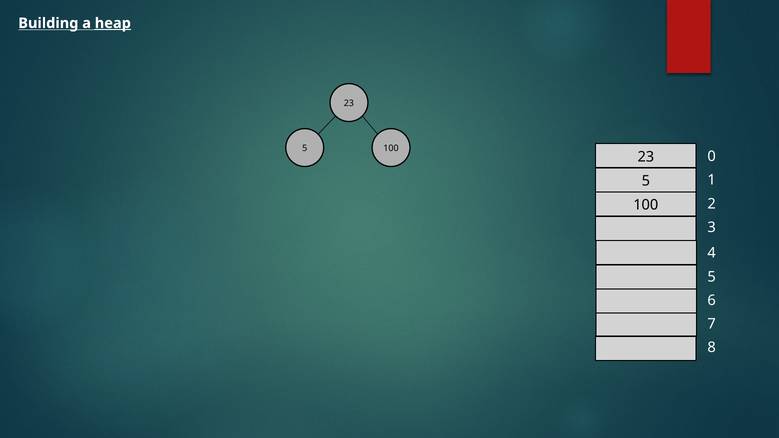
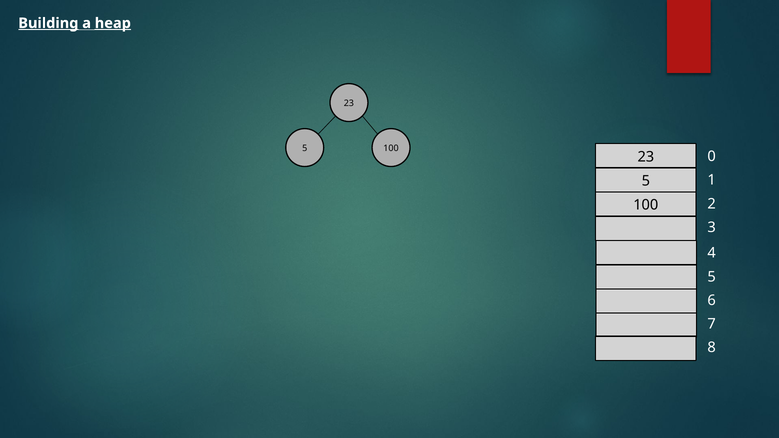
Building underline: none -> present
